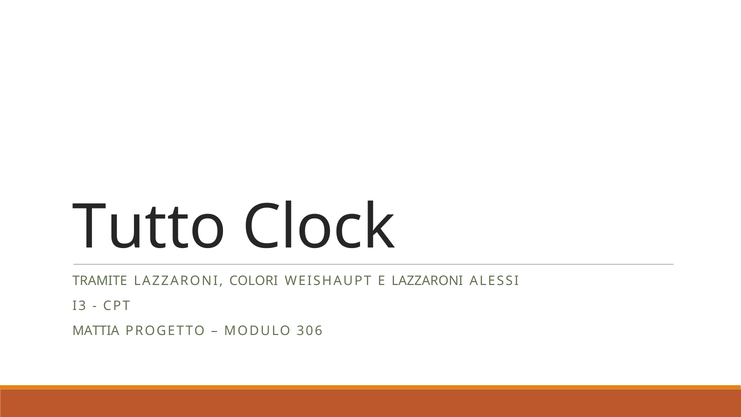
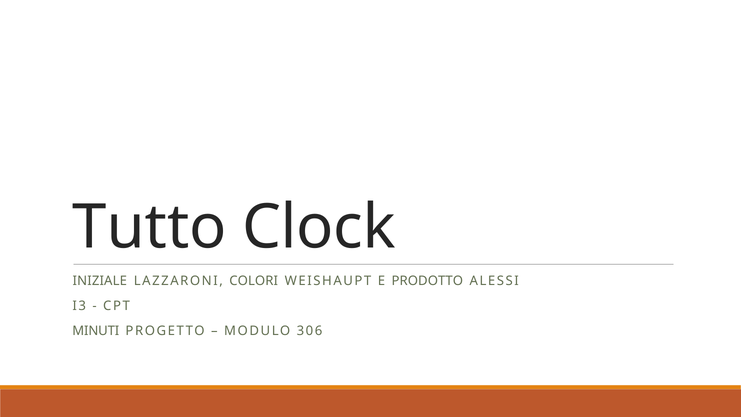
TRAMITE: TRAMITE -> INIZIALE
E LAZZARONI: LAZZARONI -> PRODOTTO
MATTIA: MATTIA -> MINUTI
